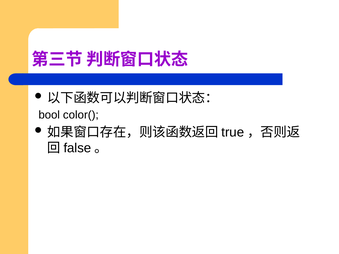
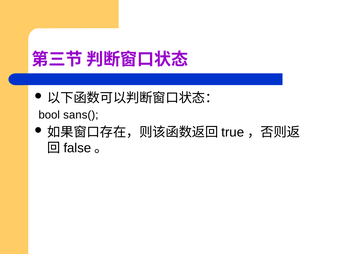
color(: color( -> sans(
